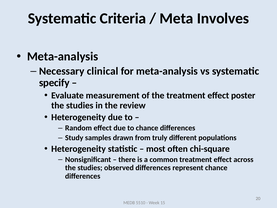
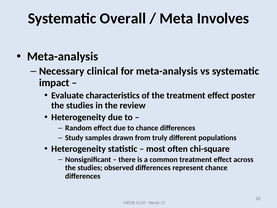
Criteria: Criteria -> Overall
specify: specify -> impact
measurement: measurement -> characteristics
